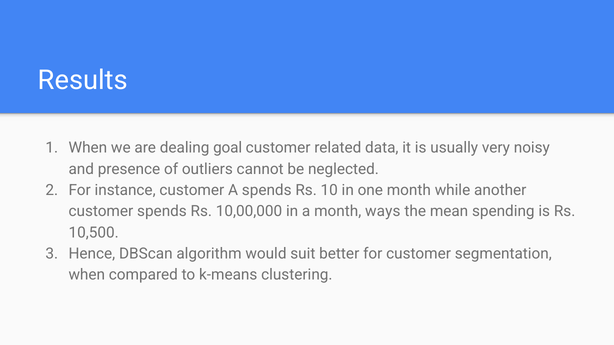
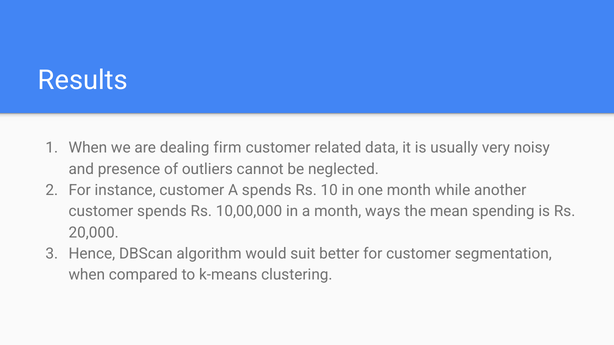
goal: goal -> firm
10,500: 10,500 -> 20,000
